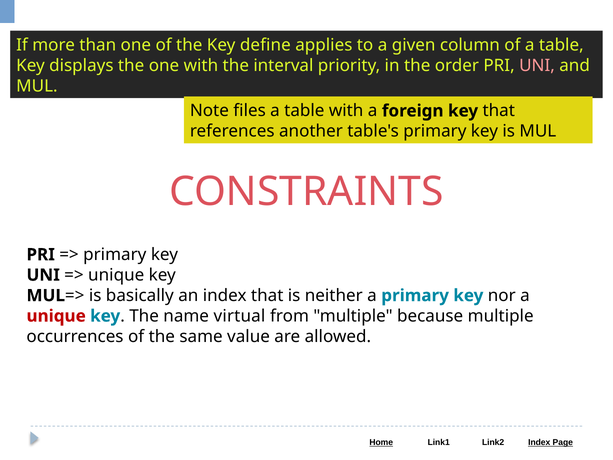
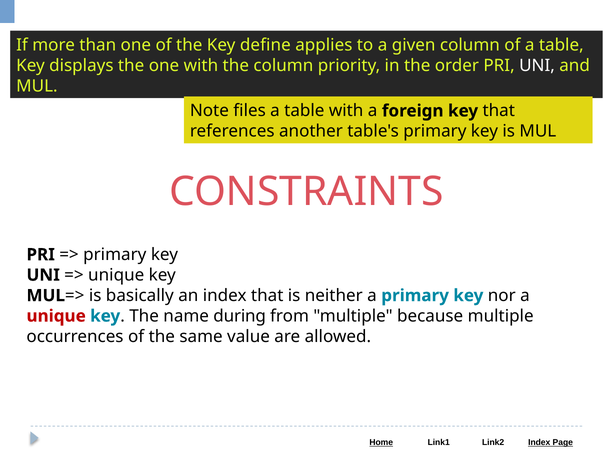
the interval: interval -> column
UNI at (537, 66) colour: pink -> white
virtual: virtual -> during
